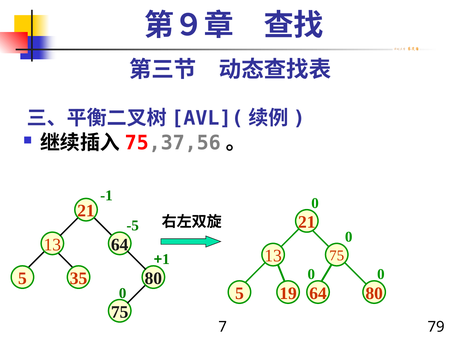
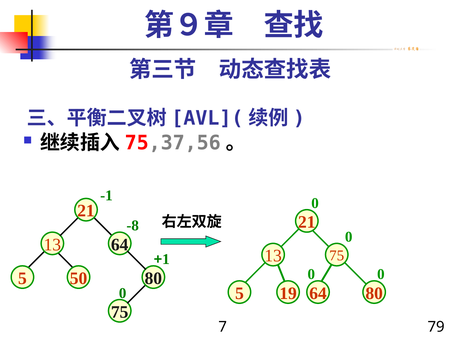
-5: -5 -> -8
35: 35 -> 50
